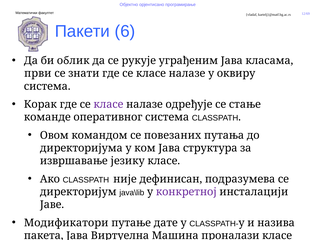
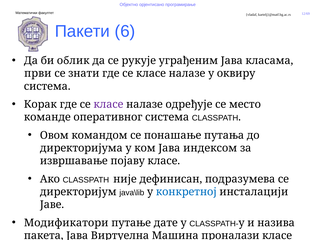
стање: стање -> место
повезаних: повезаних -> понашање
структура: структура -> индексом
језику: језику -> појаву
конкретној colour: purple -> blue
